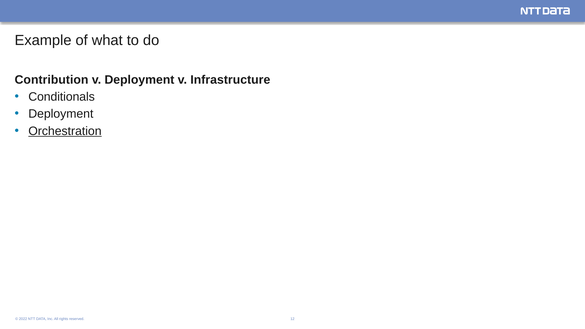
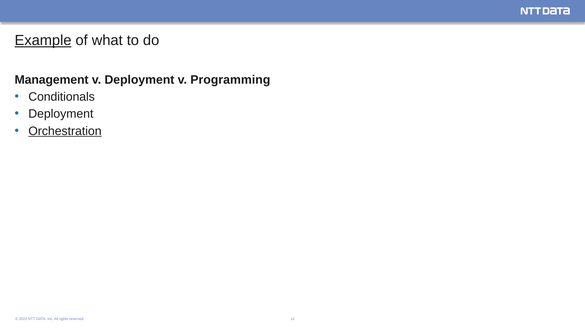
Example underline: none -> present
Contribution: Contribution -> Management
Infrastructure: Infrastructure -> Programming
